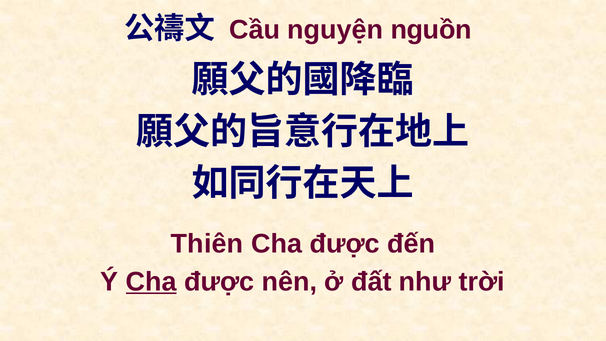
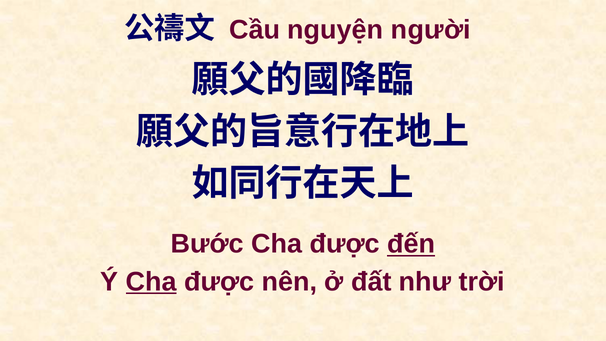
nguồn: nguồn -> người
Thiên: Thiên -> Bước
đến underline: none -> present
